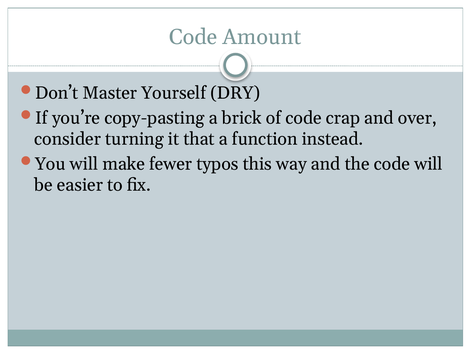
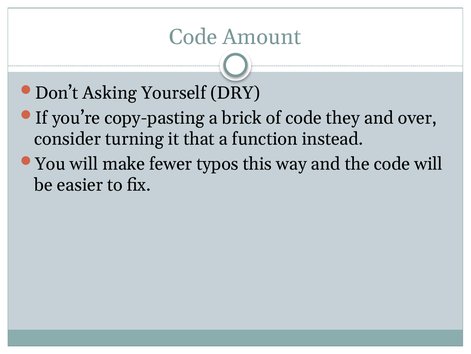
Master: Master -> Asking
crap: crap -> they
